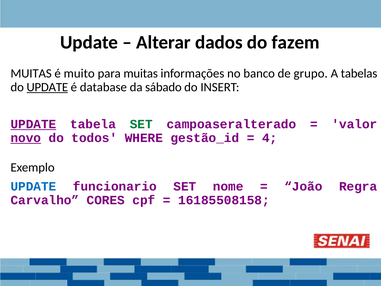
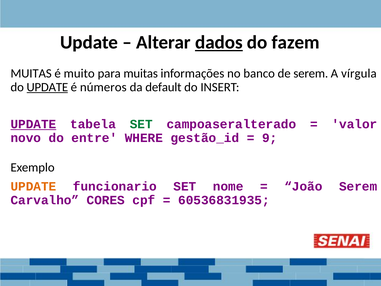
dados underline: none -> present
de grupo: grupo -> serem
tabelas: tabelas -> vírgula
database: database -> números
sábado: sábado -> default
novo underline: present -> none
todos: todos -> entre
4: 4 -> 9
UPDATE at (33, 186) colour: blue -> orange
João Regra: Regra -> Serem
16185508158: 16185508158 -> 60536831935
